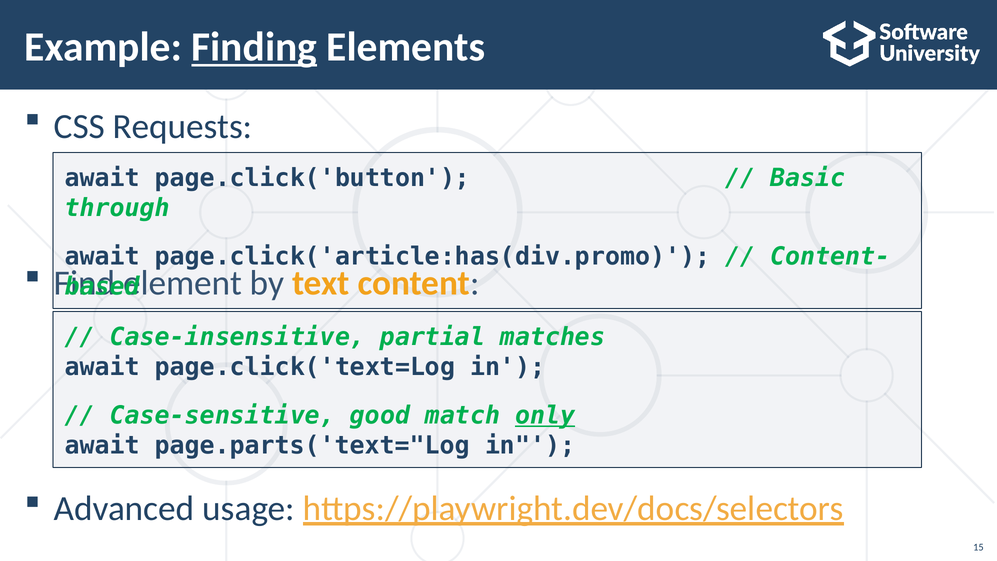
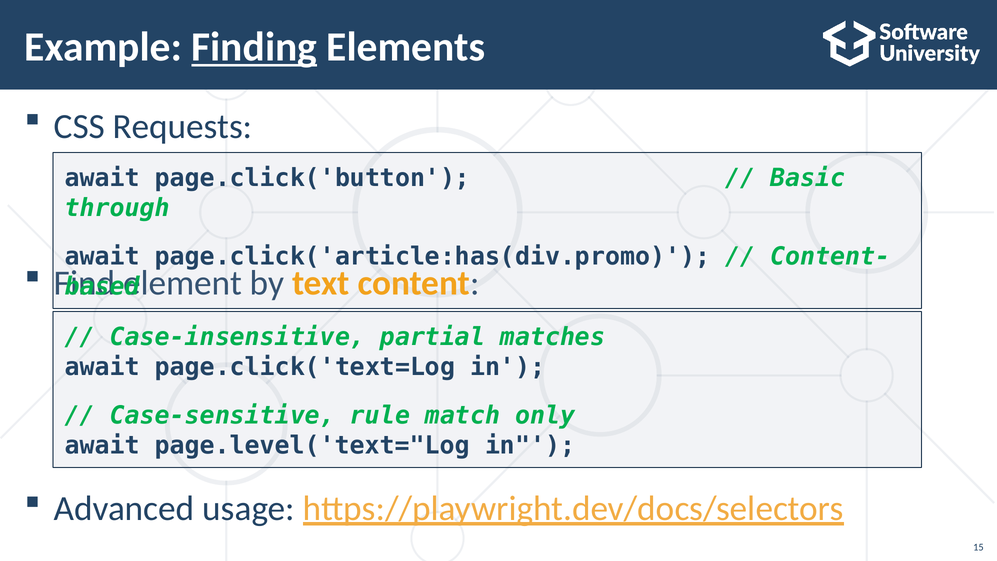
good: good -> rule
only underline: present -> none
page.parts('text="Log: page.parts('text="Log -> page.level('text="Log
